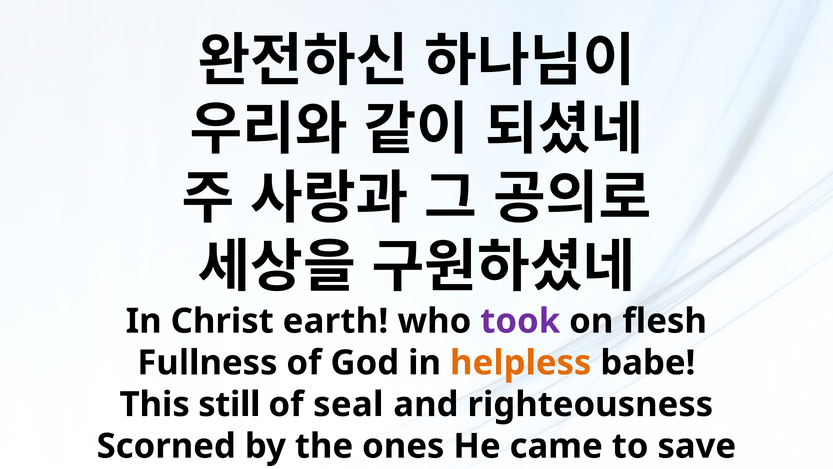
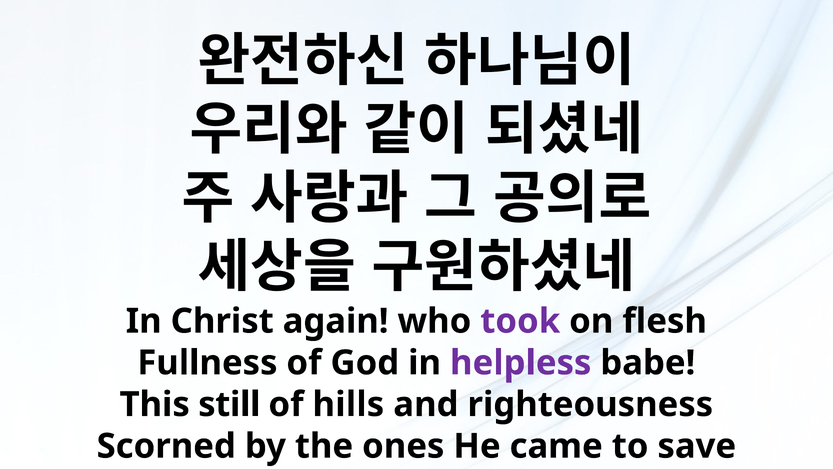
earth: earth -> again
helpless colour: orange -> purple
seal: seal -> hills
